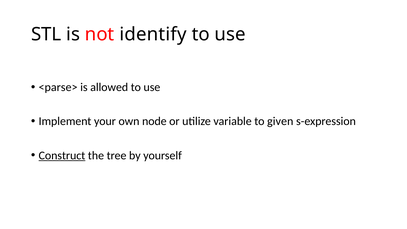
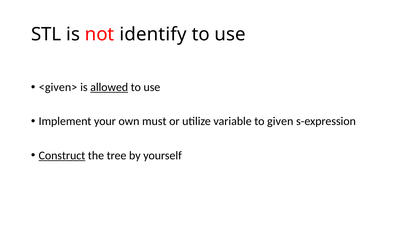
<parse>: <parse> -> <given>
allowed underline: none -> present
node: node -> must
